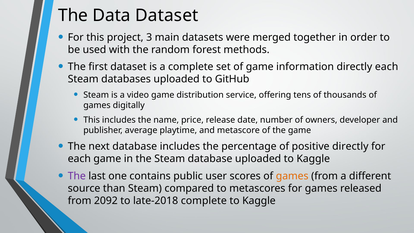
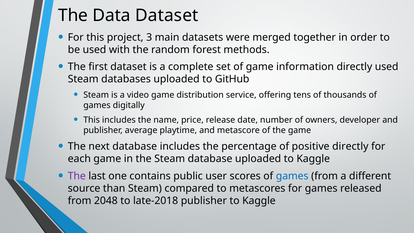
directly each: each -> used
games at (292, 176) colour: orange -> blue
2092: 2092 -> 2048
late-2018 complete: complete -> publisher
